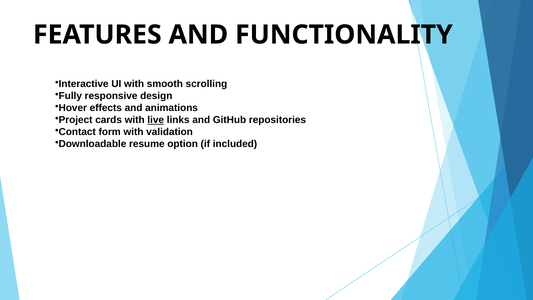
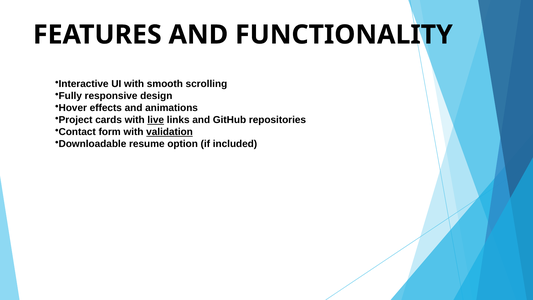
validation underline: none -> present
